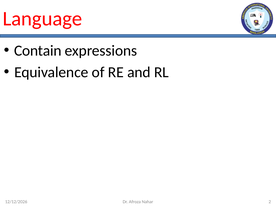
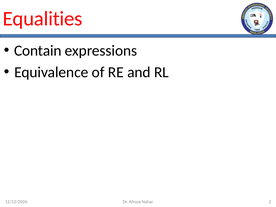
Language: Language -> Equalities
